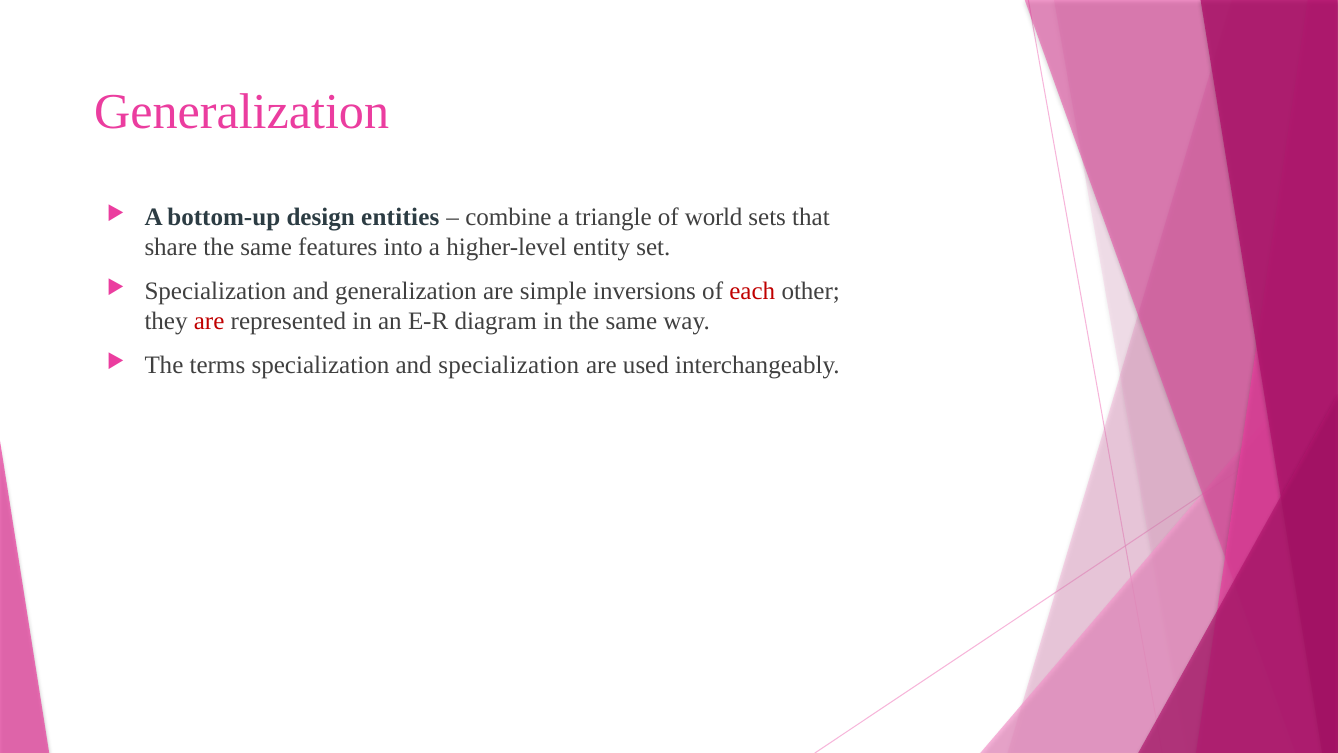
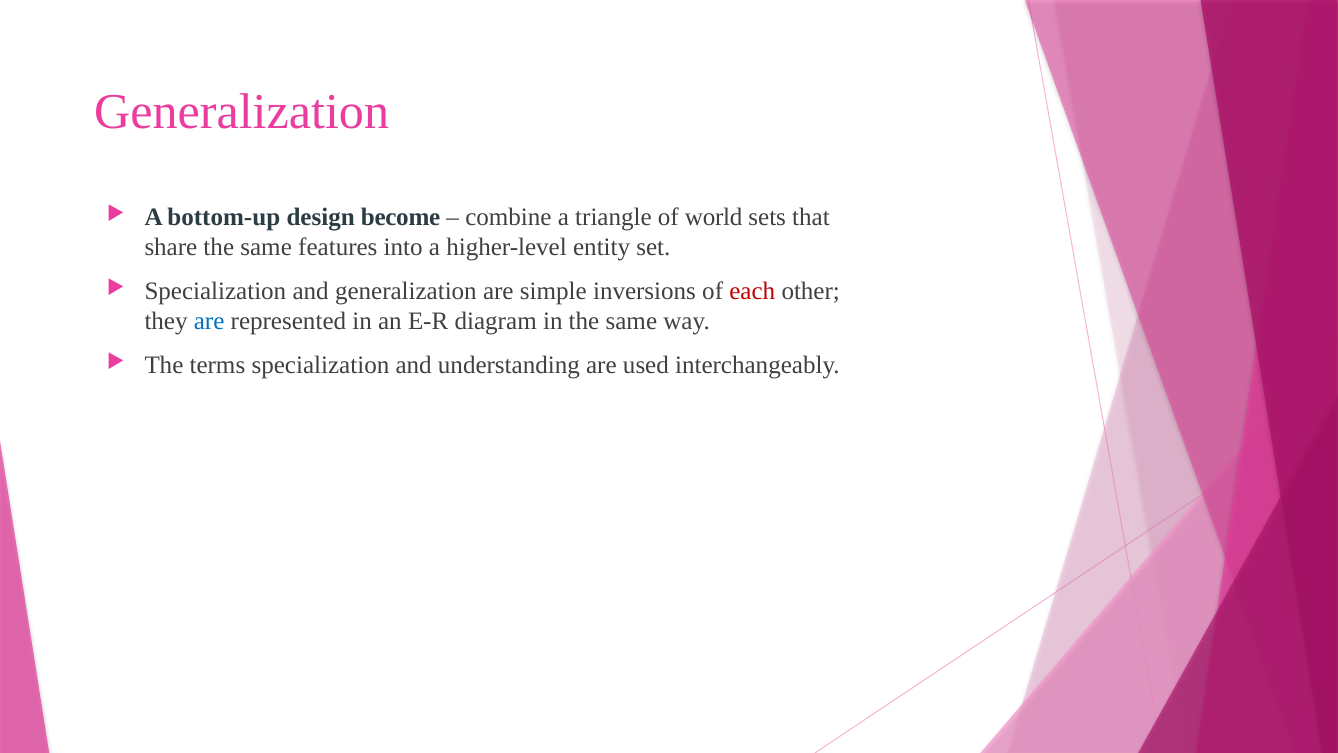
entities: entities -> become
are at (209, 321) colour: red -> blue
and specialization: specialization -> understanding
